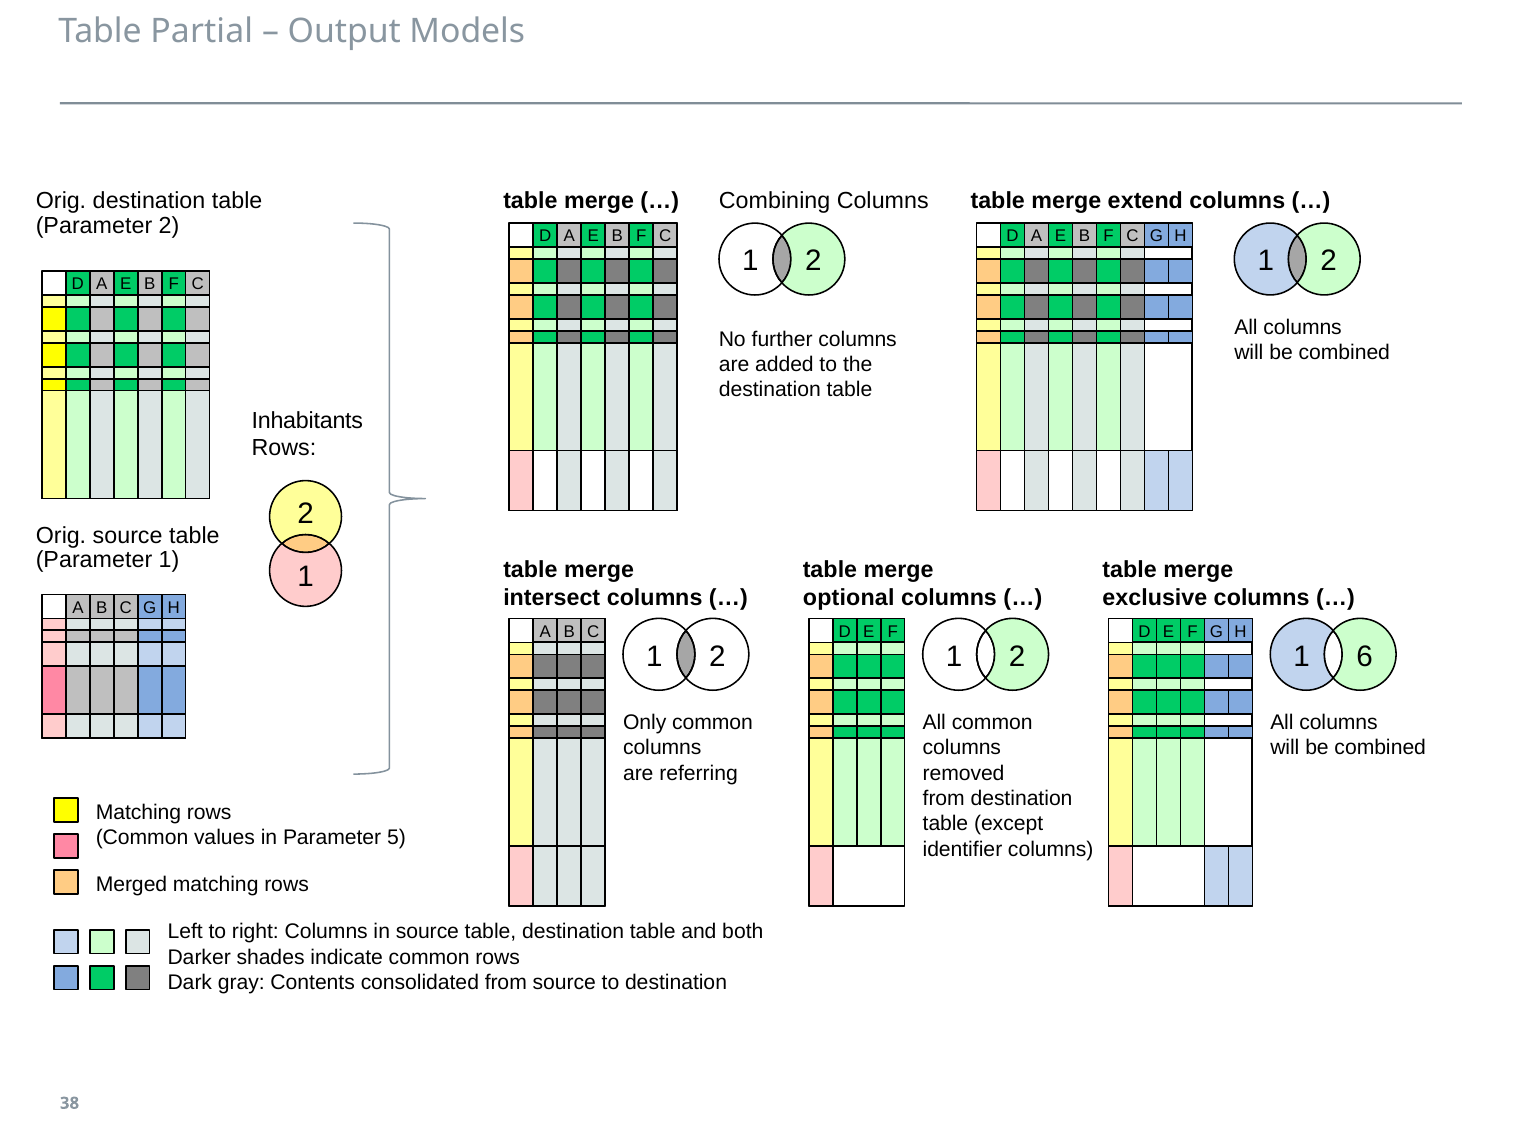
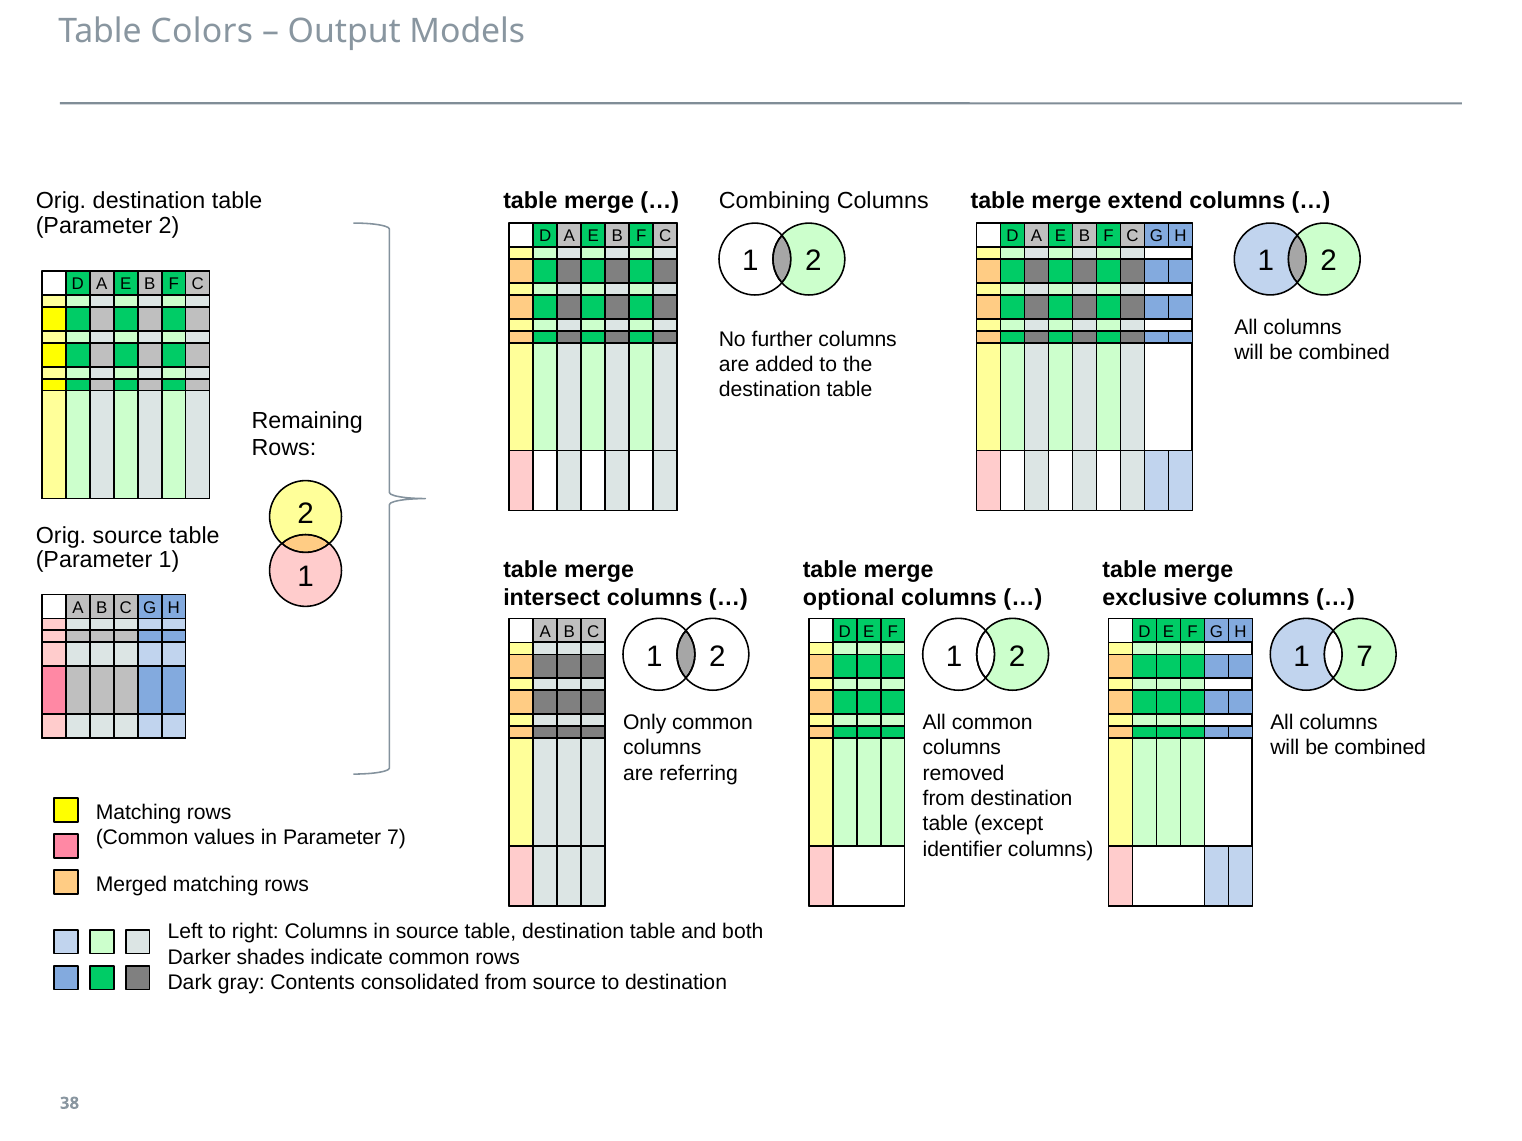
Partial: Partial -> Colors
Inhabitants: Inhabitants -> Remaining
1 6: 6 -> 7
Parameter 5: 5 -> 7
